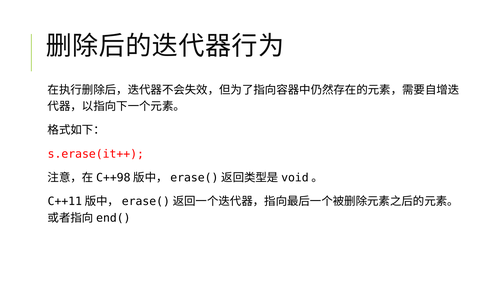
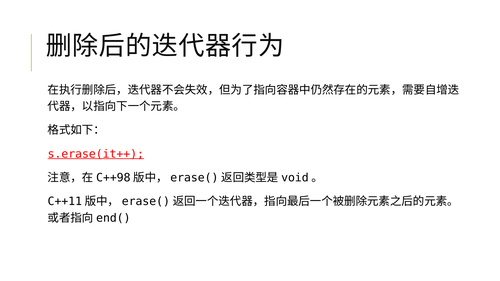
s.erase(it++ underline: none -> present
